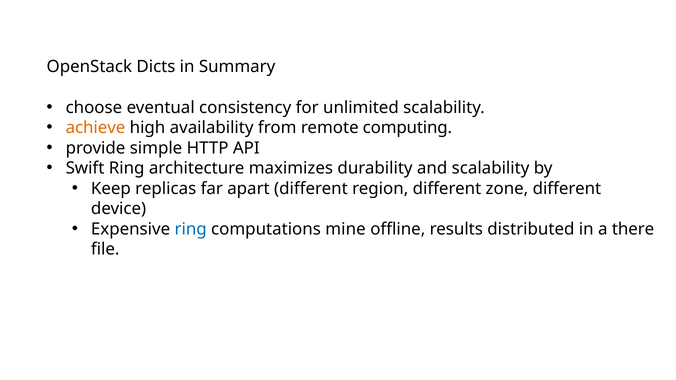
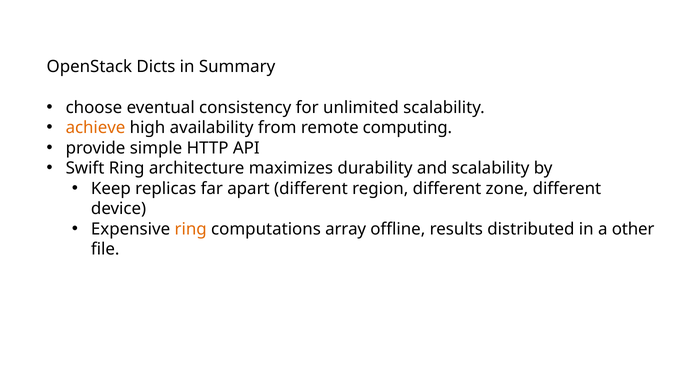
ring at (191, 229) colour: blue -> orange
mine: mine -> array
there: there -> other
